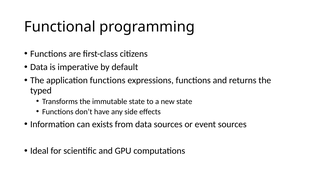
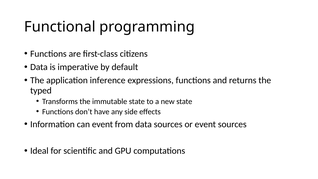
application functions: functions -> inference
can exists: exists -> event
